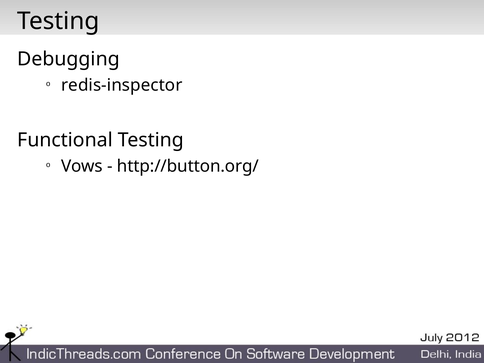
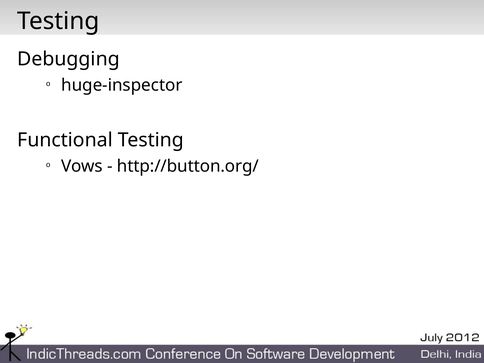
redis-inspector: redis-inspector -> huge-inspector
